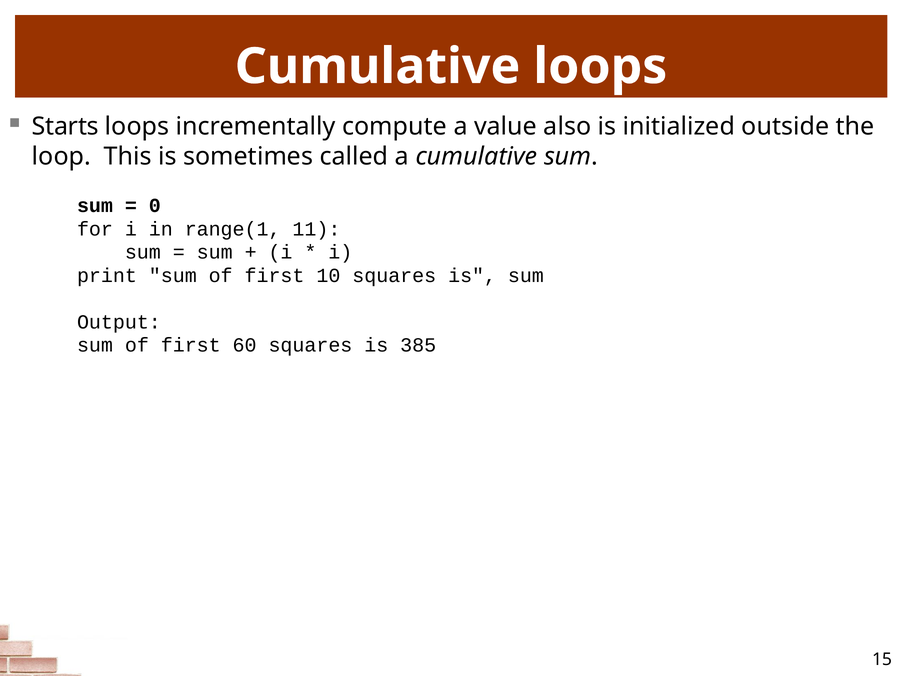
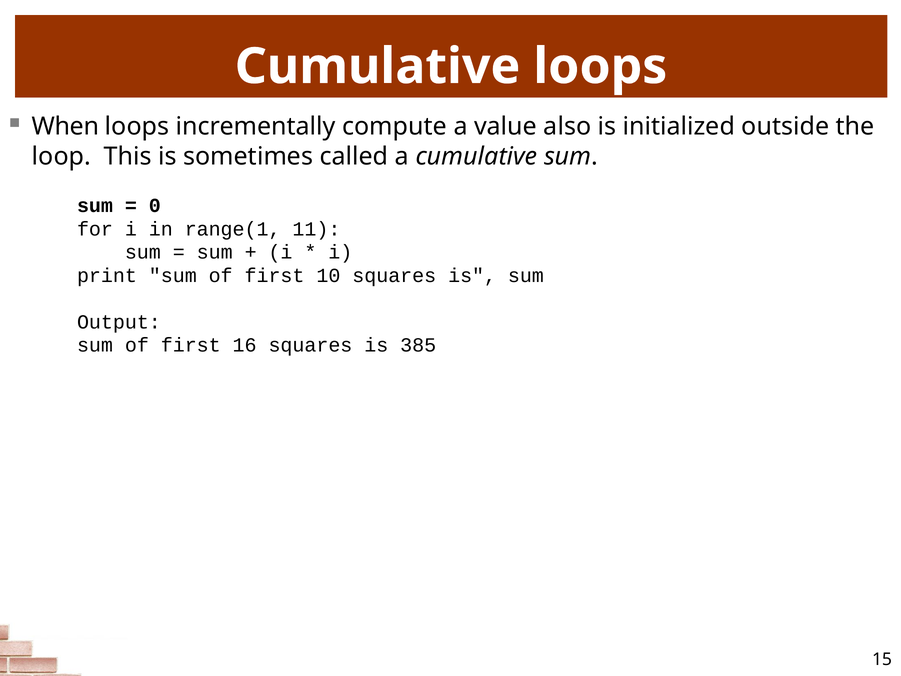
Starts: Starts -> When
60: 60 -> 16
